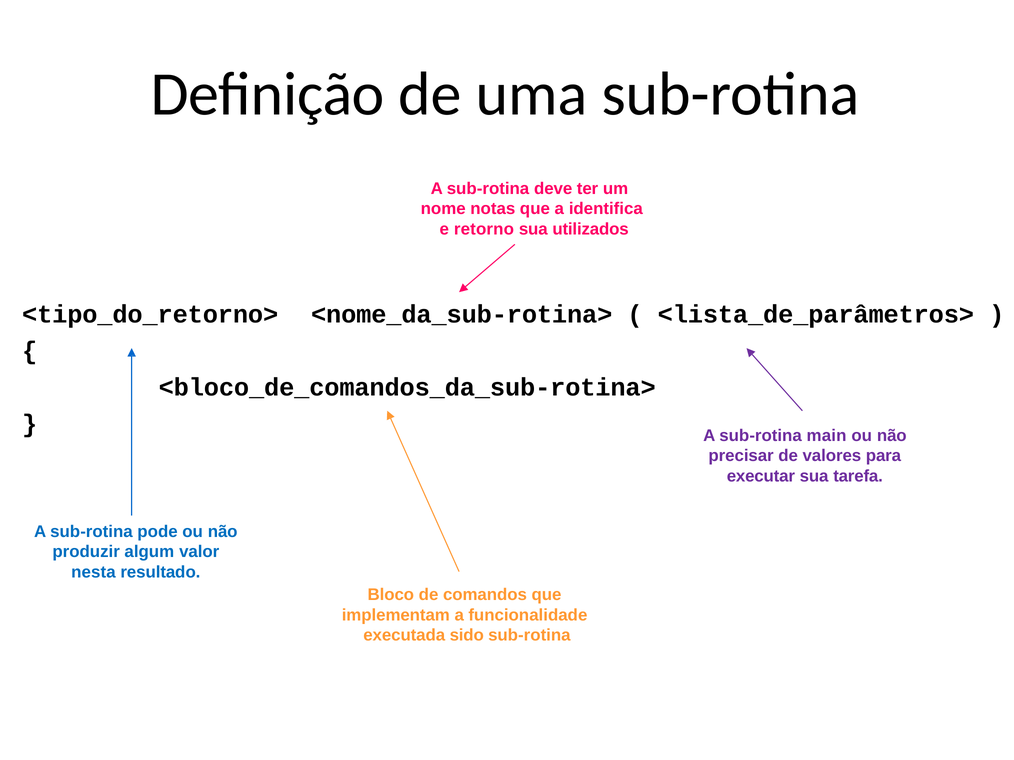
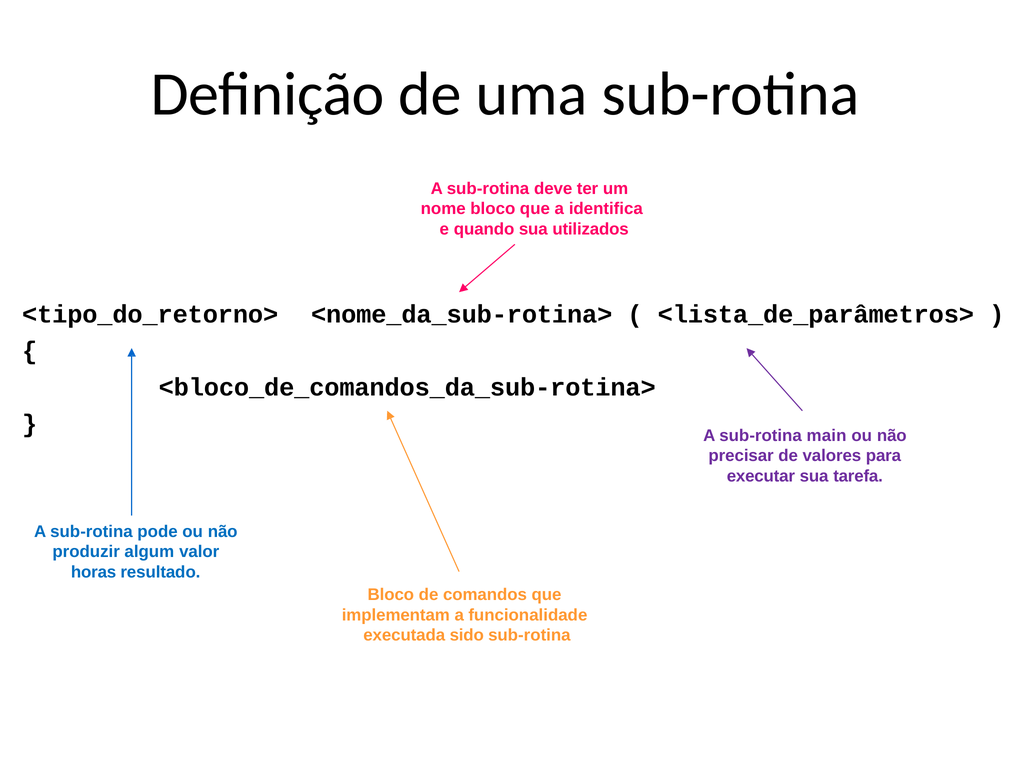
nome notas: notas -> bloco
retorno: retorno -> quando
nesta: nesta -> horas
